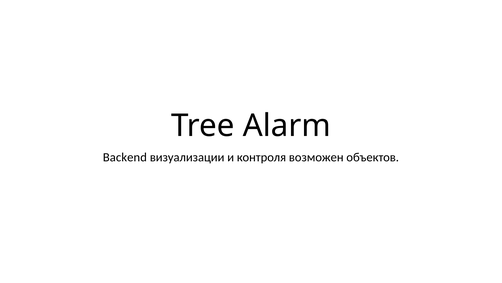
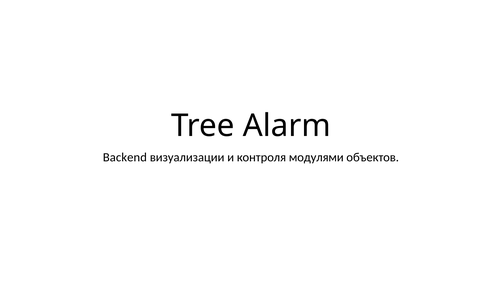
возможен: возможен -> модулями
